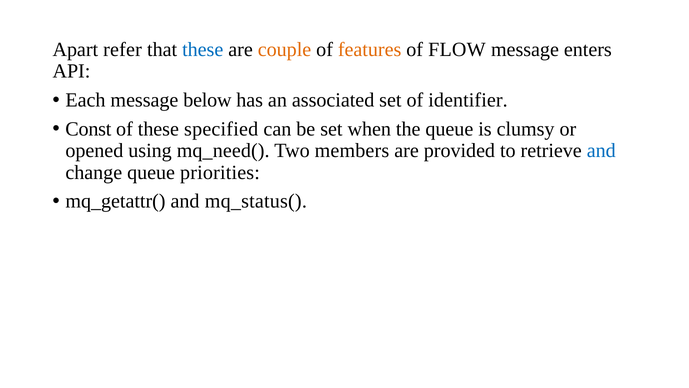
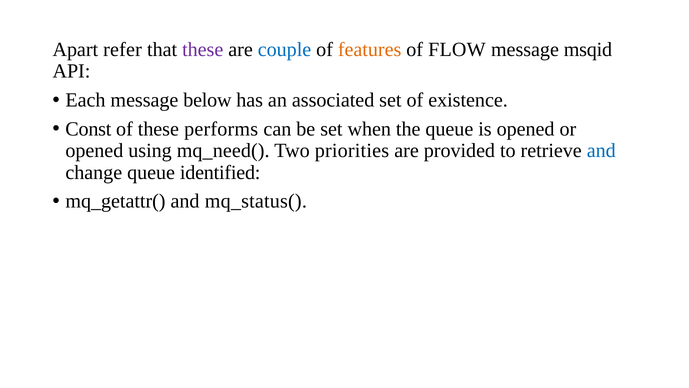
these at (203, 50) colour: blue -> purple
couple colour: orange -> blue
enters: enters -> msqid
identifier: identifier -> existence
specified: specified -> performs
is clumsy: clumsy -> opened
members: members -> priorities
priorities: priorities -> identified
